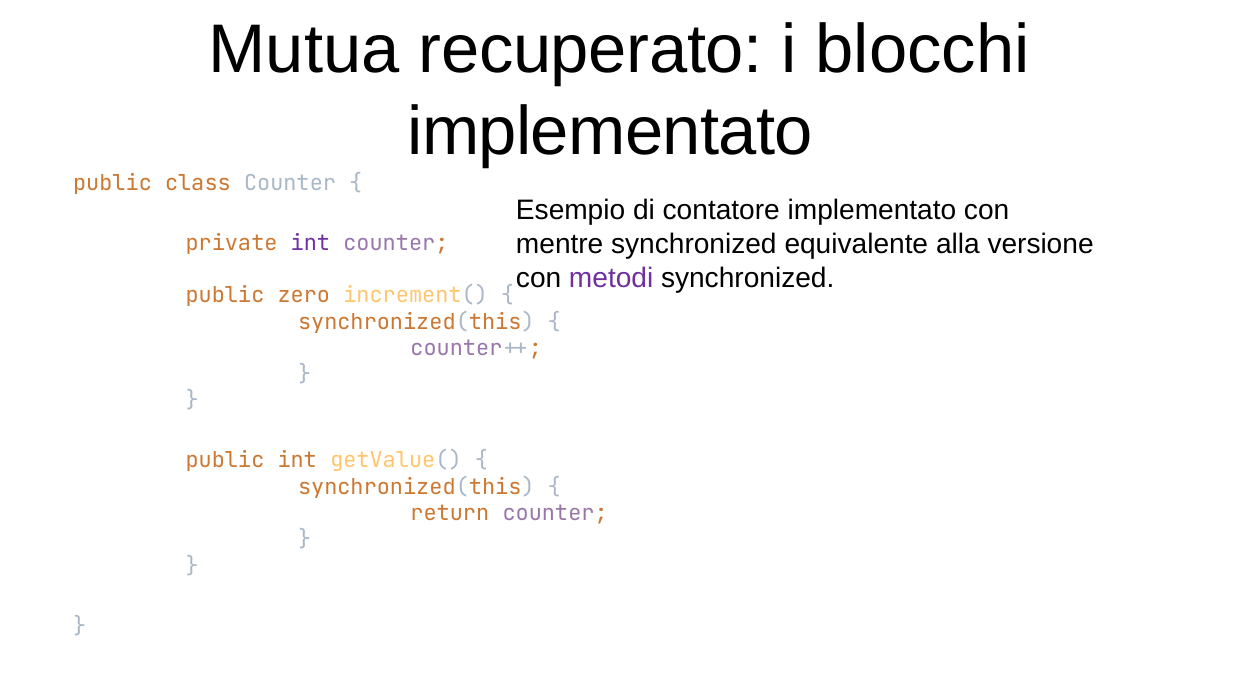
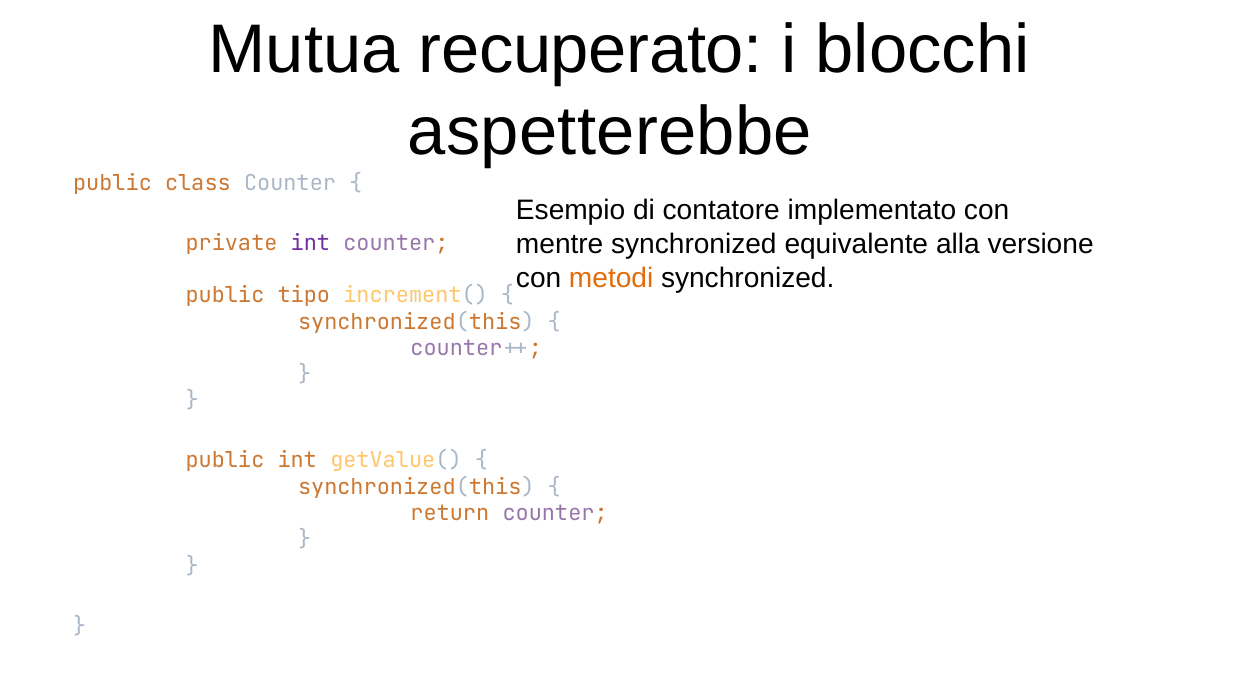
implementato at (610, 132): implementato -> aspetterebbe
metodi colour: purple -> orange
zero: zero -> tipo
